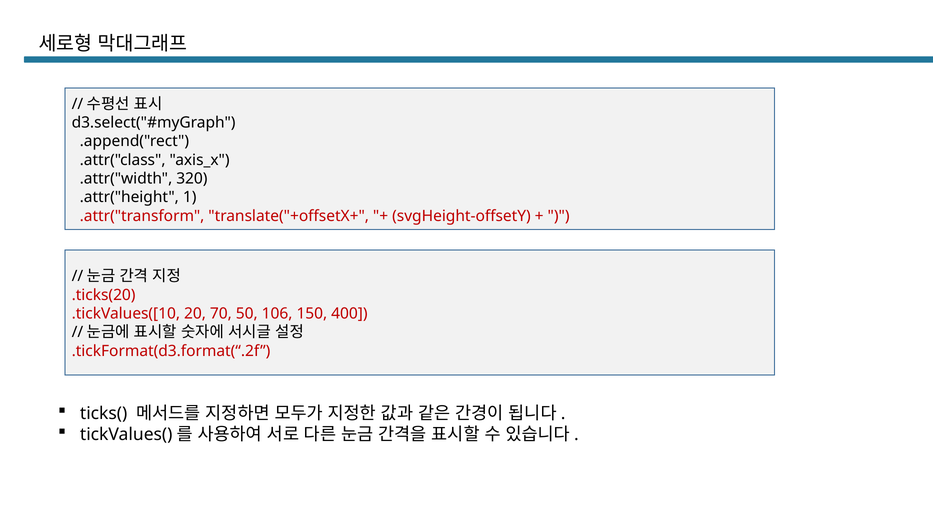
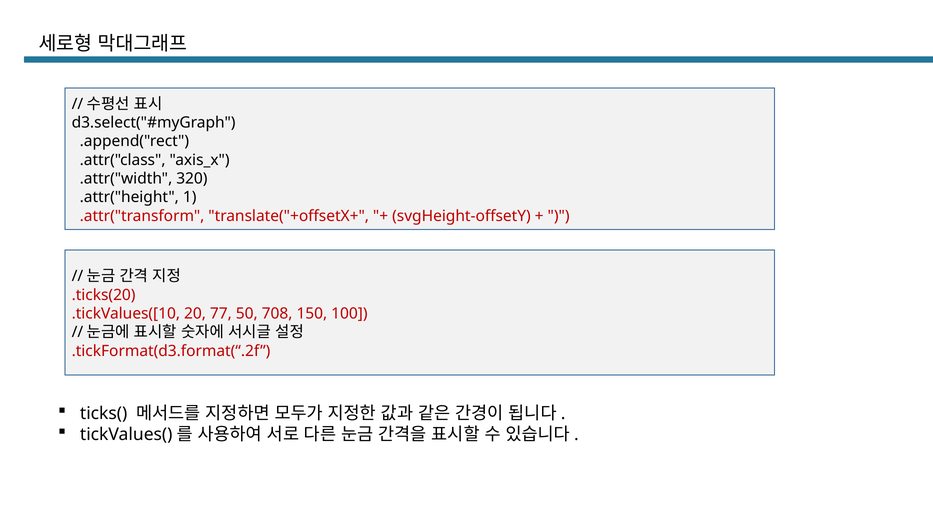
70: 70 -> 77
106: 106 -> 708
400: 400 -> 100
